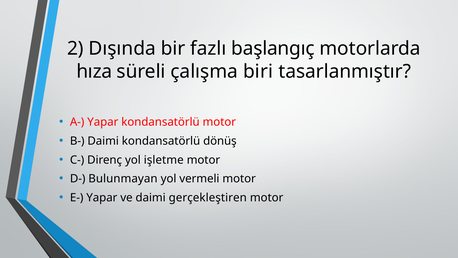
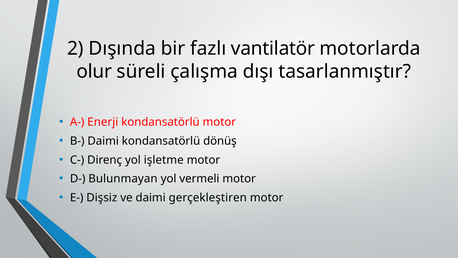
başlangıç: başlangıç -> vantilatör
hıza: hıza -> olur
biri: biri -> dışı
A- Yapar: Yapar -> Enerji
E- Yapar: Yapar -> Dişsiz
